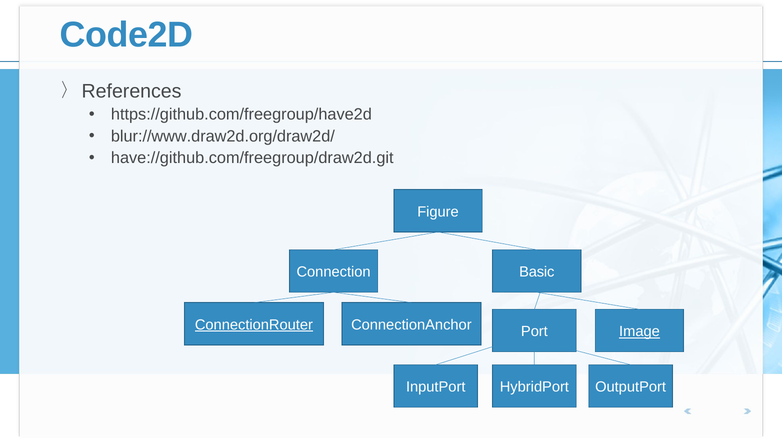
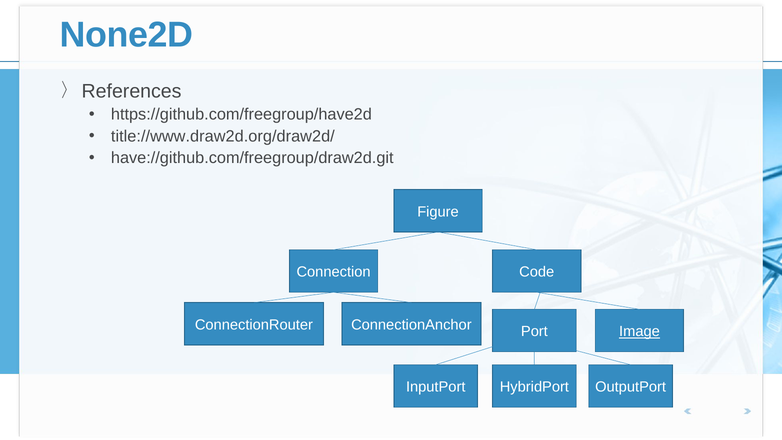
Code2D: Code2D -> None2D
blur://www.draw2d.org/draw2d/: blur://www.draw2d.org/draw2d/ -> title://www.draw2d.org/draw2d/
Basic: Basic -> Code
ConnectionRouter underline: present -> none
